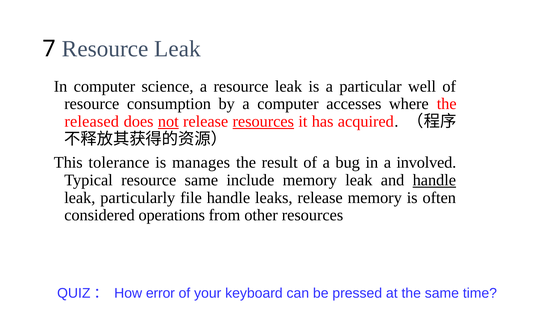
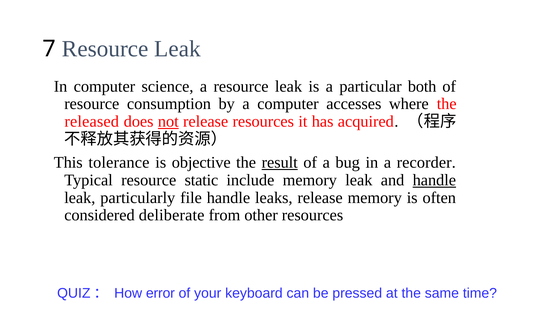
well: well -> both
resources at (263, 122) underline: present -> none
manages: manages -> objective
result underline: none -> present
involved: involved -> recorder
resource same: same -> static
operations: operations -> deliberate
